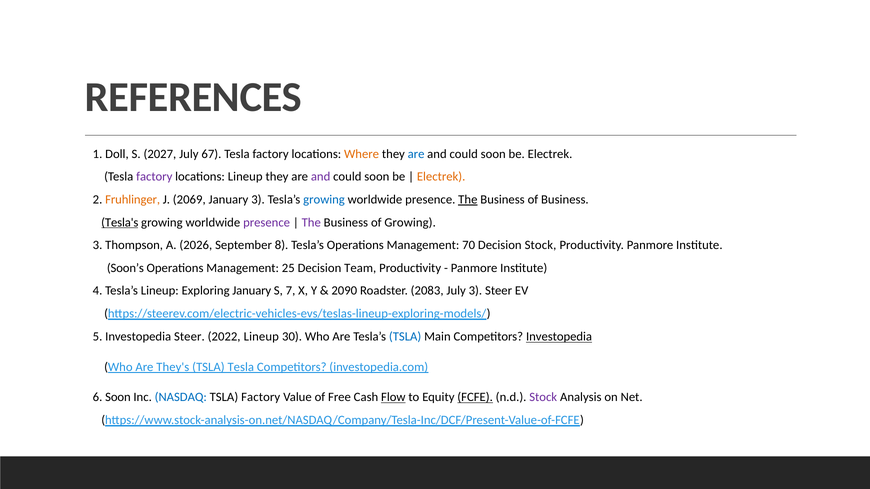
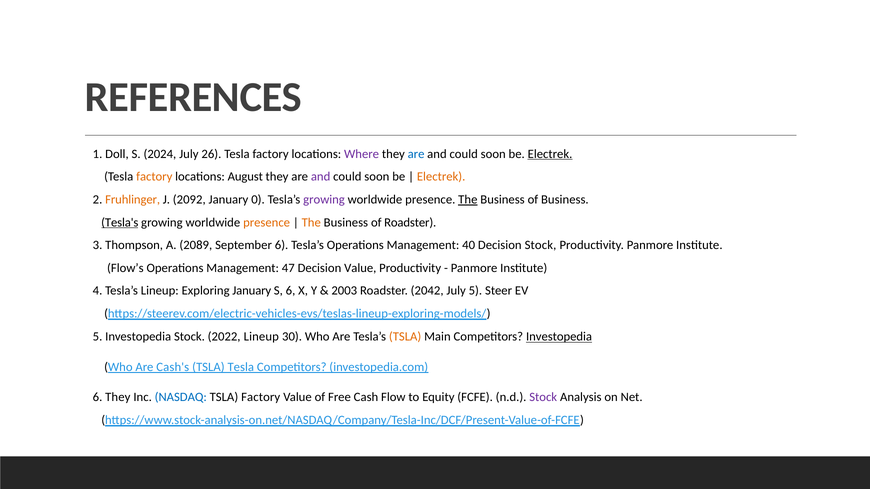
2027: 2027 -> 2024
67: 67 -> 26
Where colour: orange -> purple
Electrek at (550, 154) underline: none -> present
factory at (154, 177) colour: purple -> orange
locations Lineup: Lineup -> August
2069: 2069 -> 2092
January 3: 3 -> 0
growing at (324, 200) colour: blue -> purple
presence at (267, 223) colour: purple -> orange
The at (311, 223) colour: purple -> orange
of Growing: Growing -> Roadster
2026: 2026 -> 2089
September 8: 8 -> 6
70: 70 -> 40
Soon’s: Soon’s -> Flow’s
25: 25 -> 47
Decision Team: Team -> Value
S 7: 7 -> 6
2090: 2090 -> 2003
2083: 2083 -> 2042
July 3: 3 -> 5
Investopedia Steer: Steer -> Stock
TSLA at (405, 337) colour: blue -> orange
They's: They's -> Cash's
6 Soon: Soon -> They
Flow underline: present -> none
FCFE underline: present -> none
